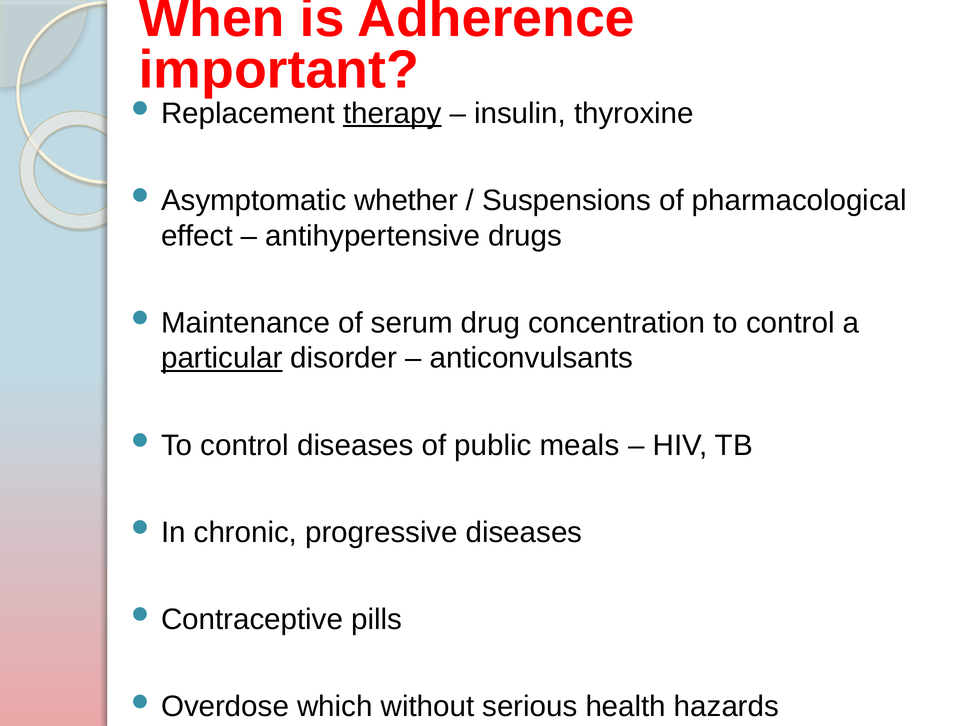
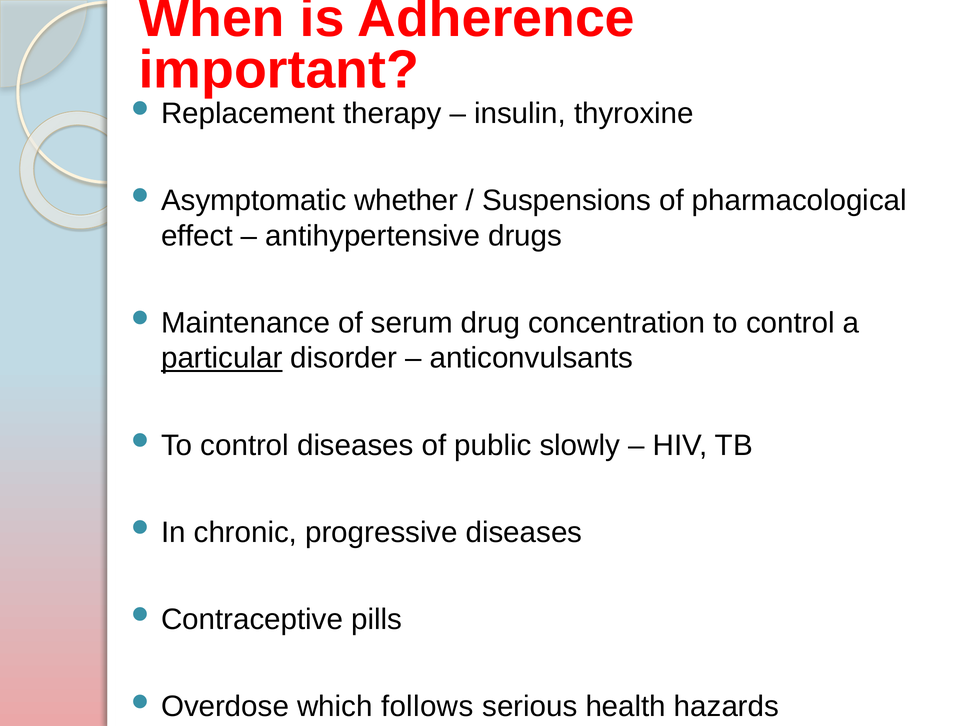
therapy underline: present -> none
meals: meals -> slowly
without: without -> follows
